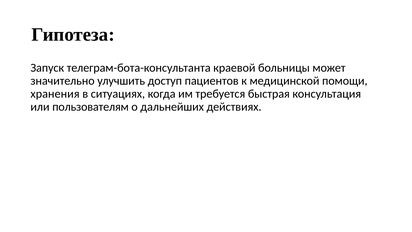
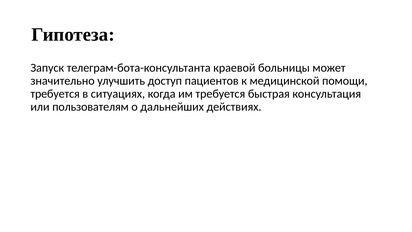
хранения at (55, 94): хранения -> требуется
